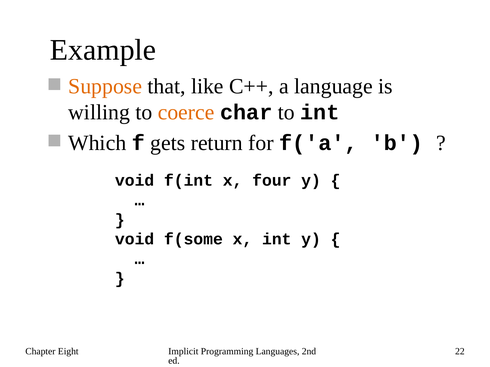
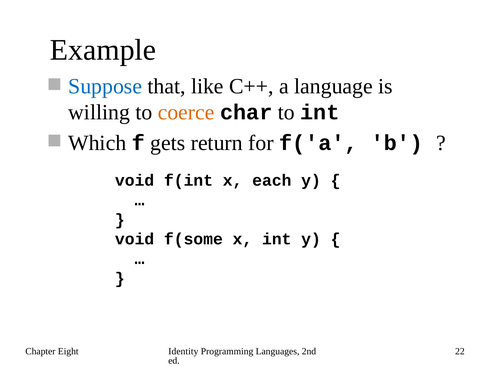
Suppose colour: orange -> blue
four: four -> each
Implicit: Implicit -> Identity
